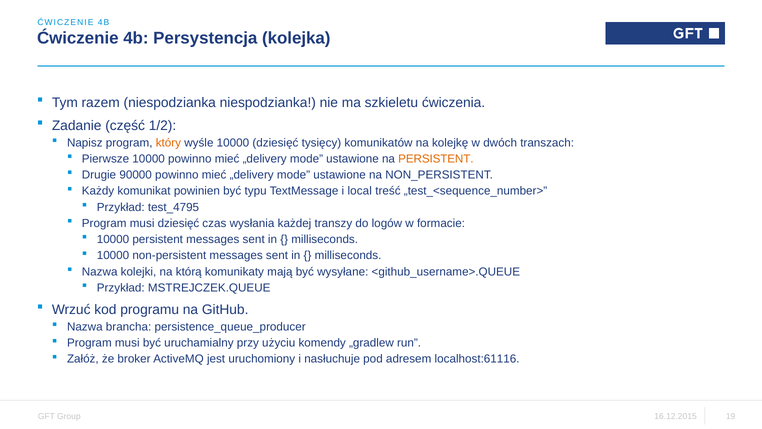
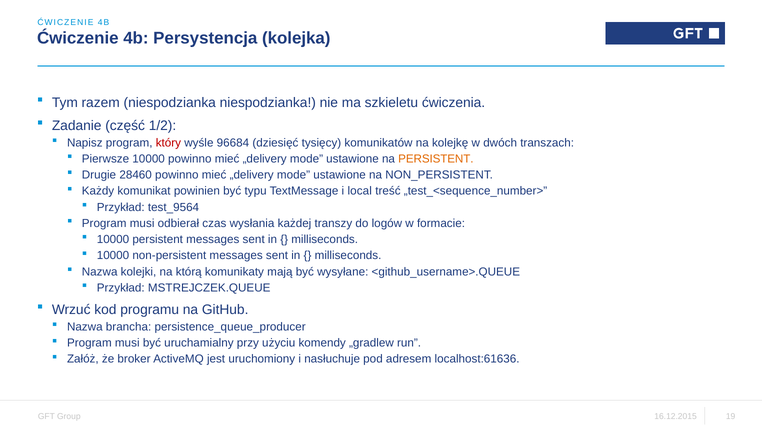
który colour: orange -> red
wyśle 10000: 10000 -> 96684
90000: 90000 -> 28460
test_4795: test_4795 -> test_9564
musi dziesięć: dziesięć -> odbierał
localhost:61116: localhost:61116 -> localhost:61636
